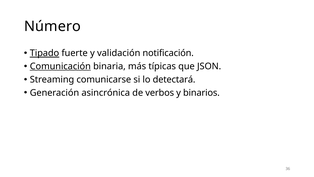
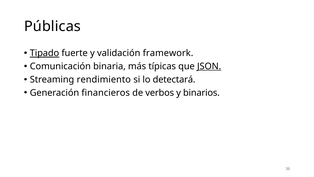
Número: Número -> Públicas
notificación: notificación -> framework
Comunicación underline: present -> none
JSON underline: none -> present
comunicarse: comunicarse -> rendimiento
asincrónica: asincrónica -> financieros
